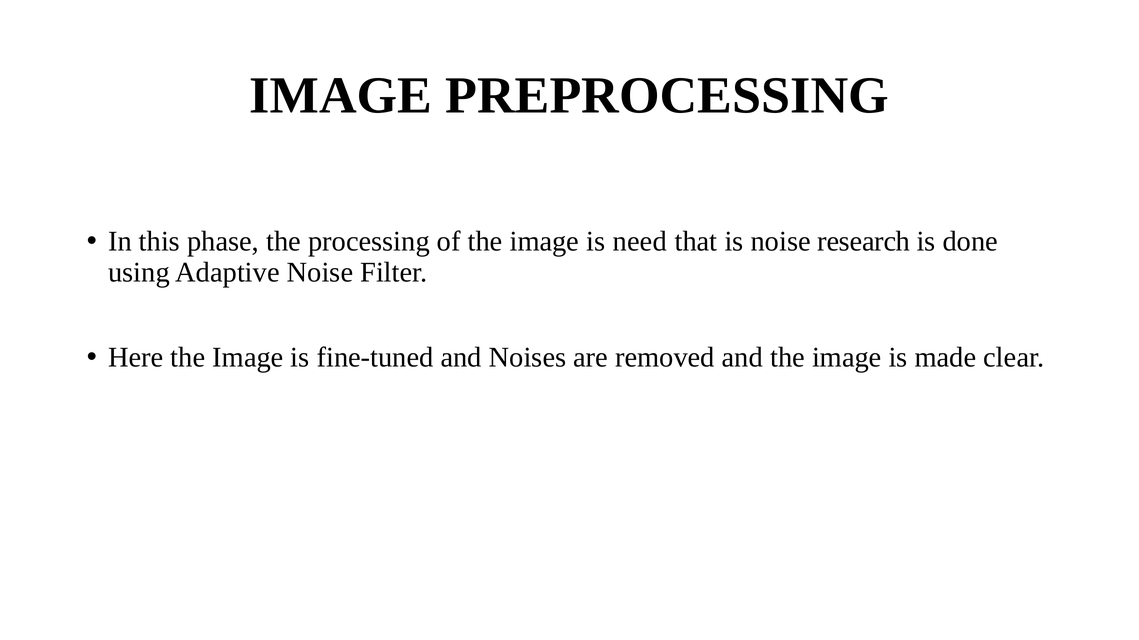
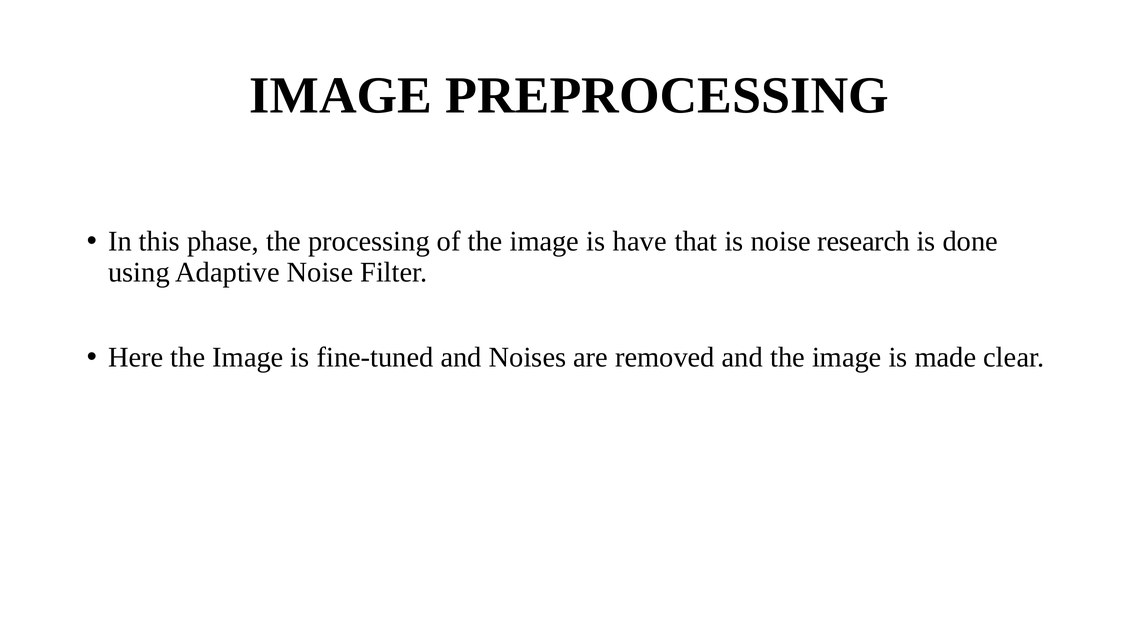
need: need -> have
